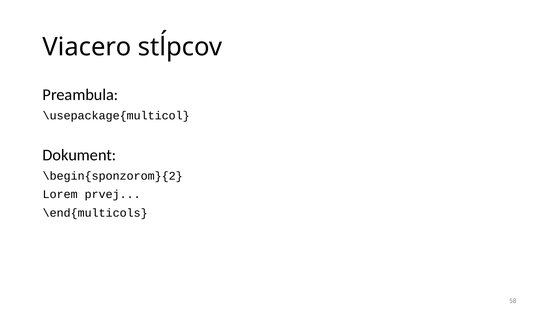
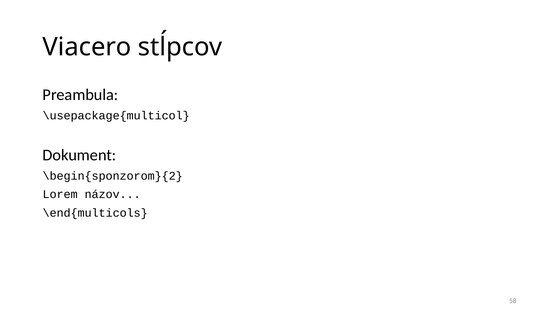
prvej: prvej -> názov
